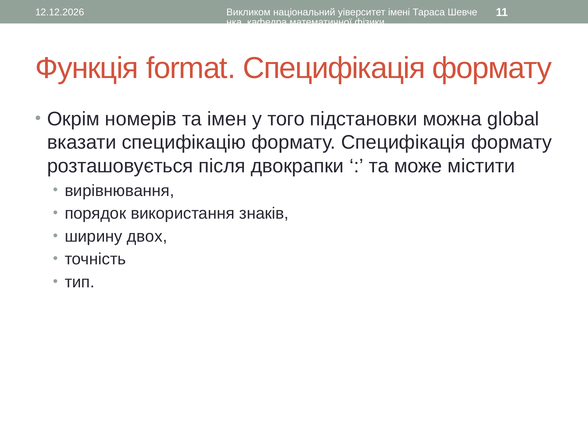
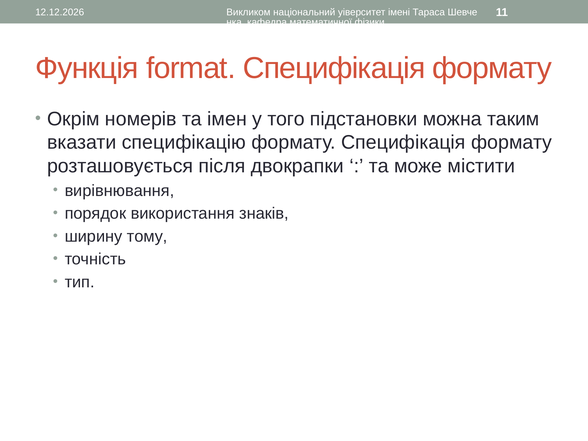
global: global -> таким
двох: двох -> тому
